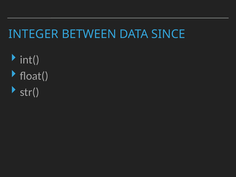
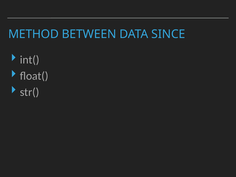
INTEGER: INTEGER -> METHOD
